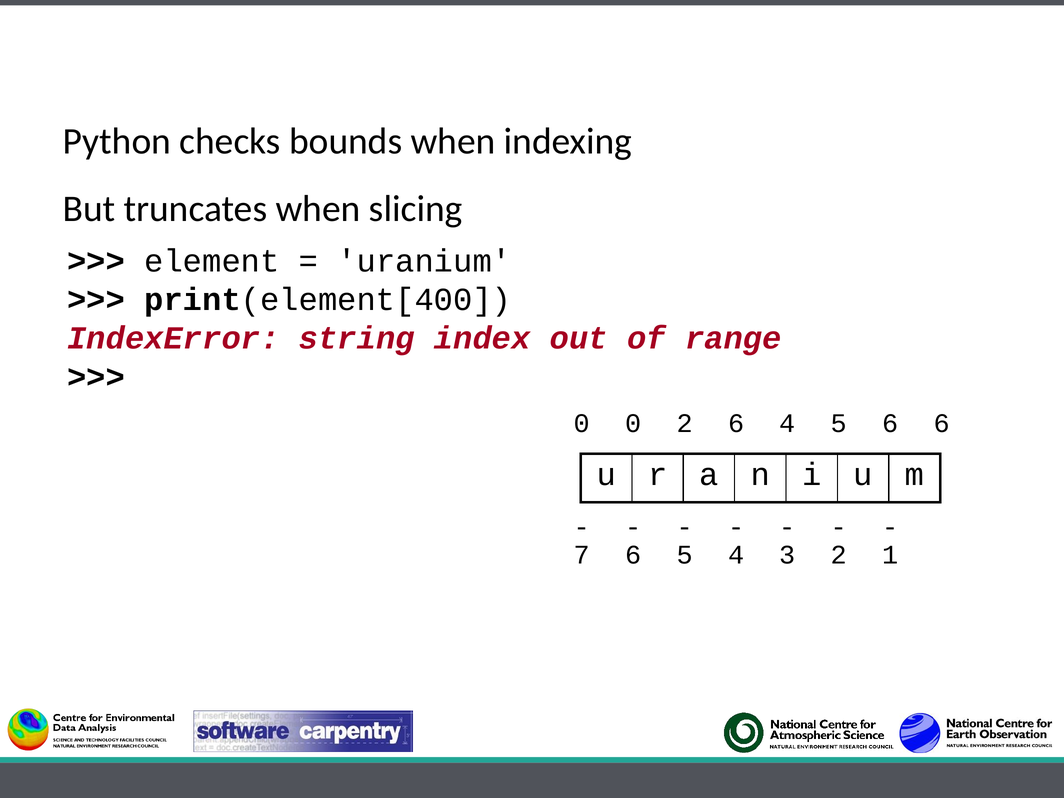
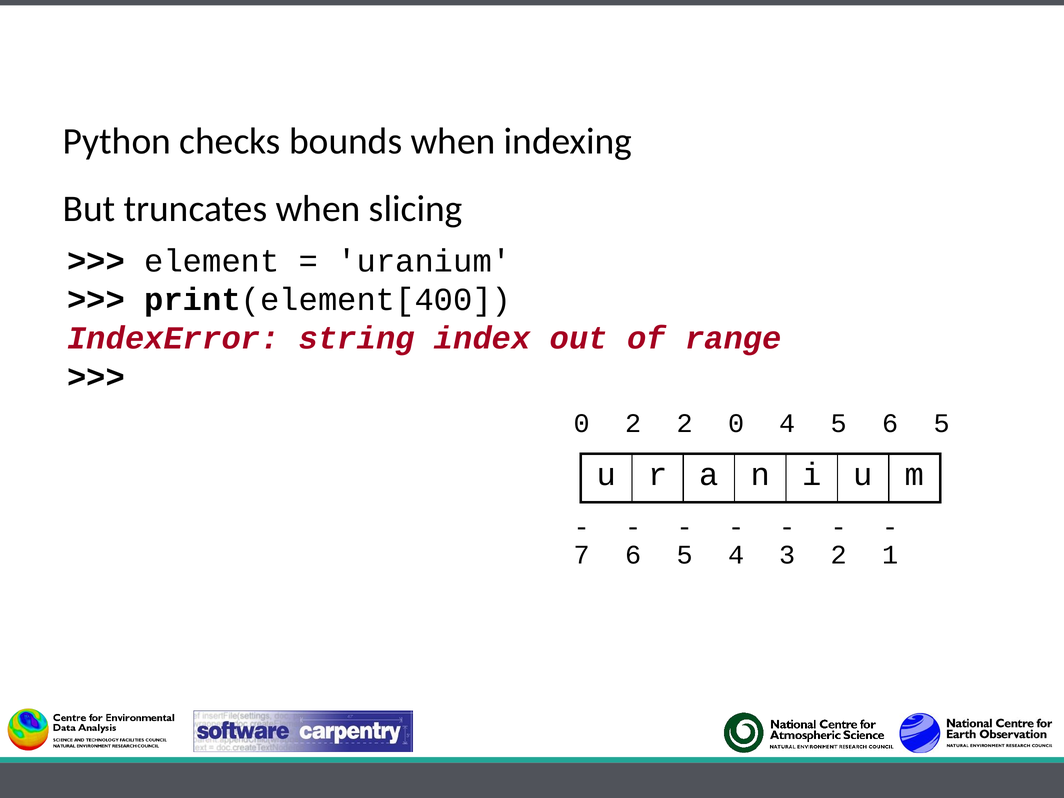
0 0: 0 -> 2
2 6: 6 -> 0
6 6: 6 -> 5
